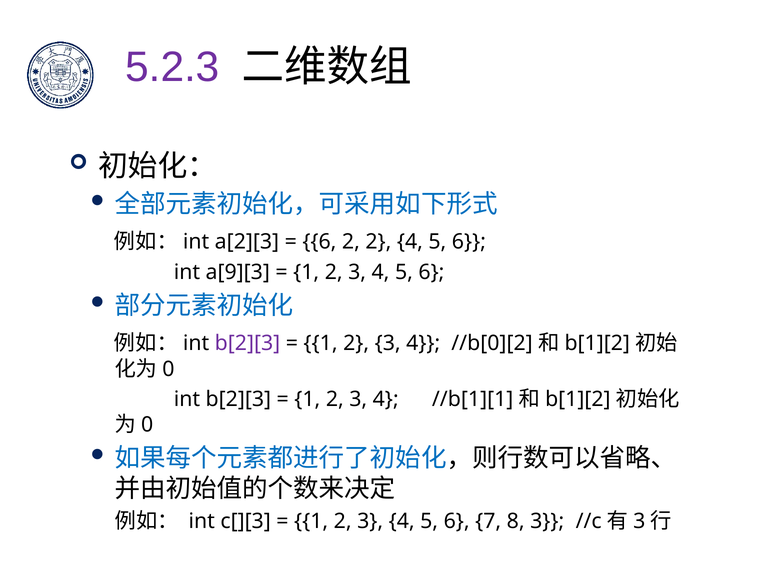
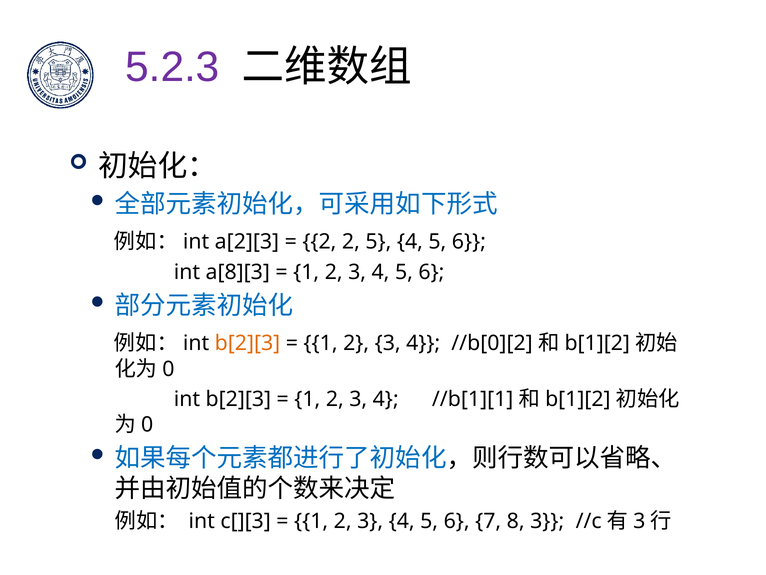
6 at (319, 241): 6 -> 2
2 2: 2 -> 5
a[9][3: a[9][3 -> a[8][3
b[2][3 at (247, 343) colour: purple -> orange
